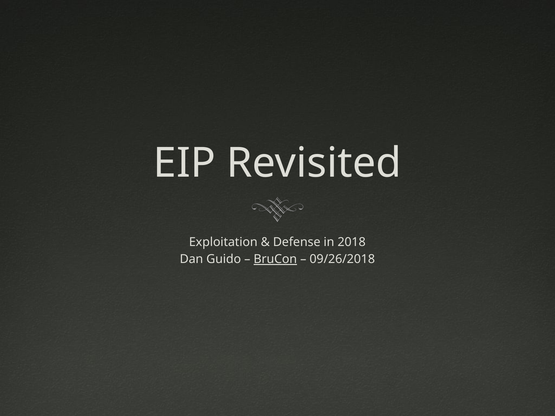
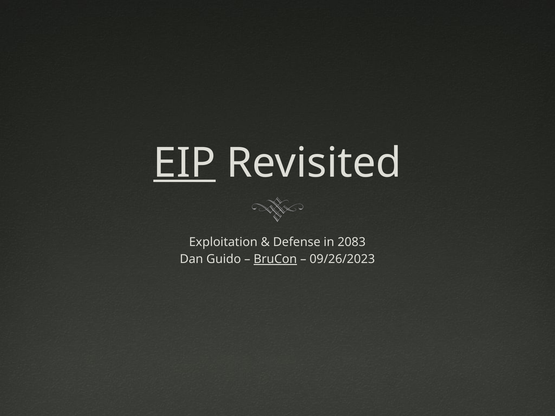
EIP underline: none -> present
2018: 2018 -> 2083
09/26/2018: 09/26/2018 -> 09/26/2023
